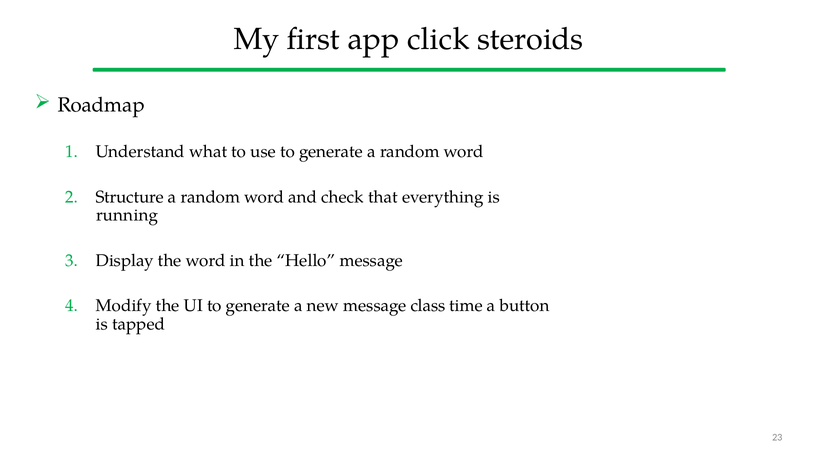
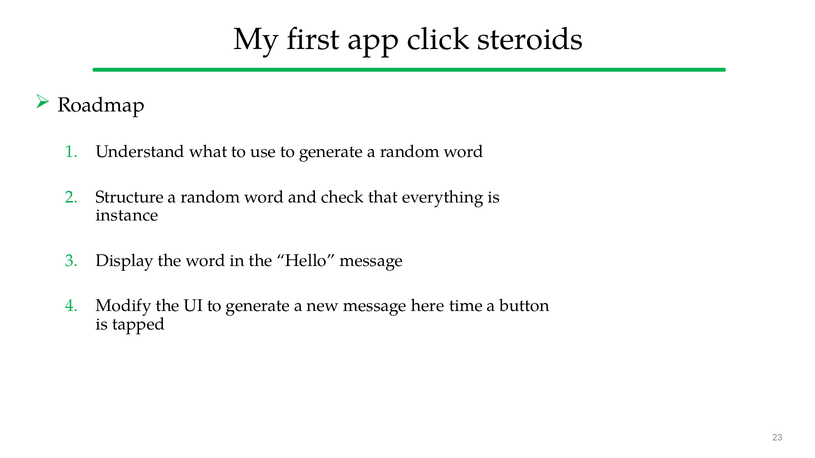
running: running -> instance
class: class -> here
